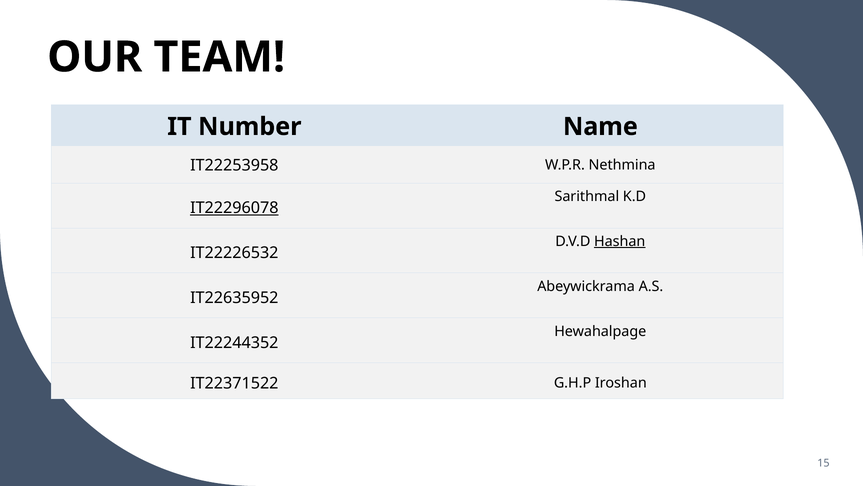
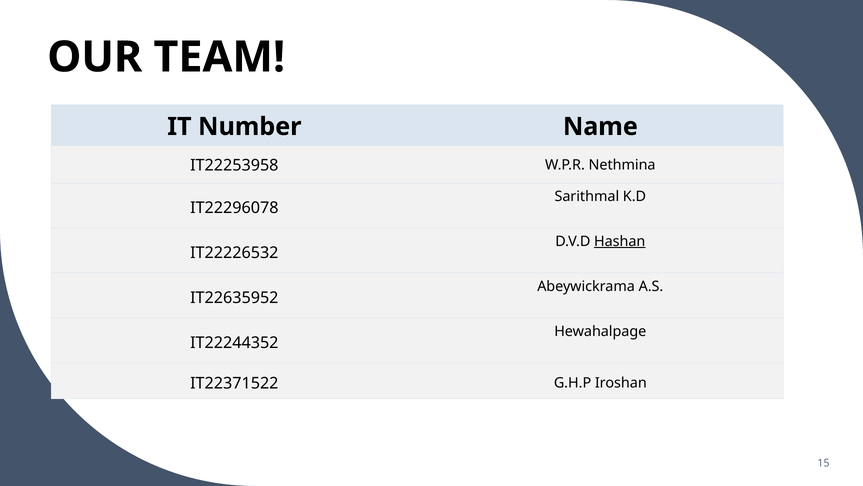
IT22296078 underline: present -> none
